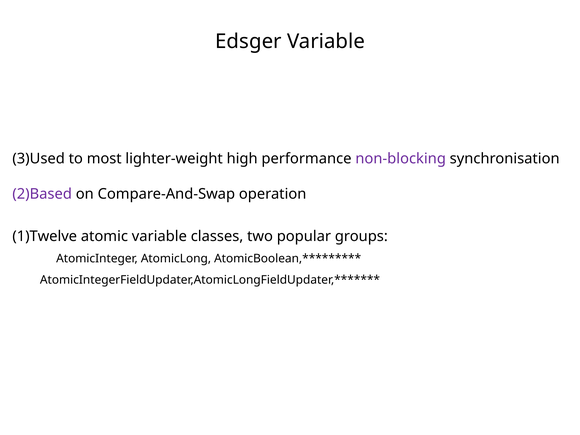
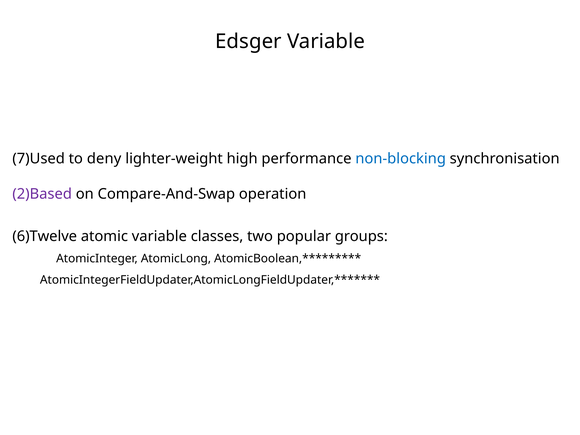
3)Used: 3)Used -> 7)Used
most: most -> deny
non-blocking colour: purple -> blue
1)Twelve: 1)Twelve -> 6)Twelve
